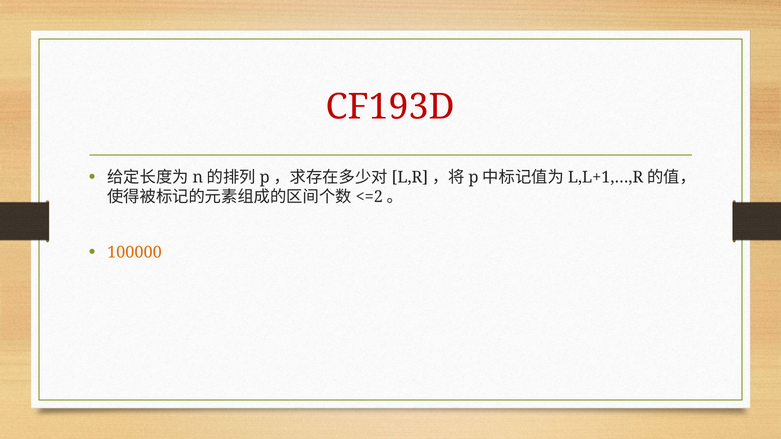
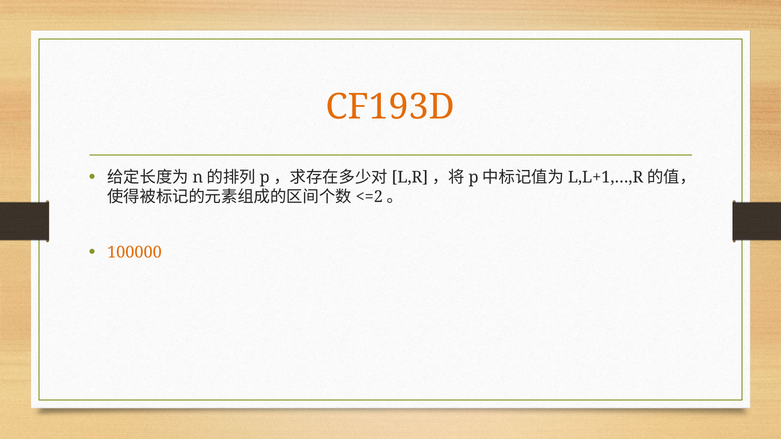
CF193D colour: red -> orange
